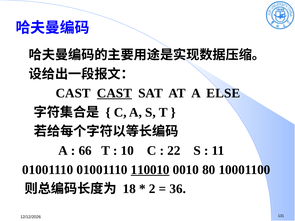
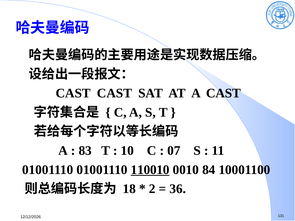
CAST at (114, 93) underline: present -> none
A ELSE: ELSE -> CAST
66: 66 -> 83
22: 22 -> 07
80: 80 -> 84
